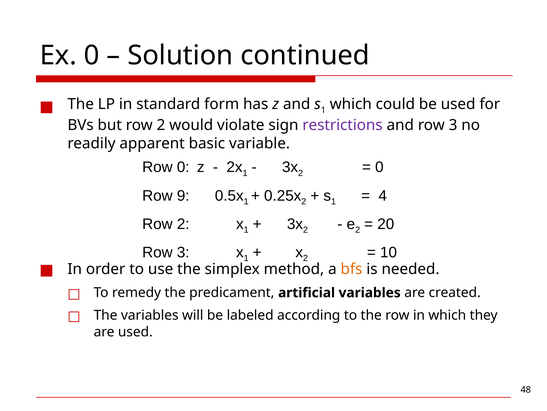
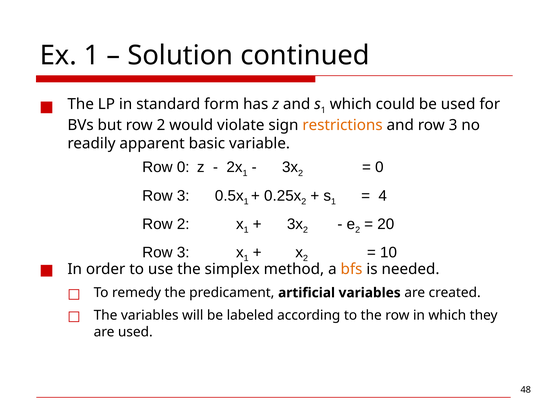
Ex 0: 0 -> 1
restrictions colour: purple -> orange
9 at (183, 195): 9 -> 3
